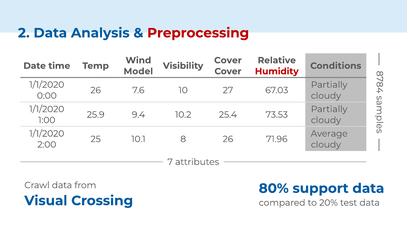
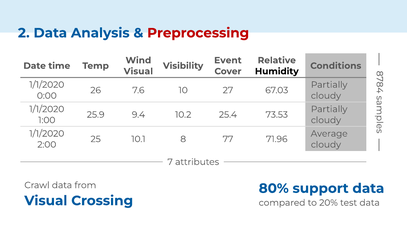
Cover at (228, 60): Cover -> Event
Model at (138, 71): Model -> Visual
Humidity colour: red -> black
8 26: 26 -> 77
